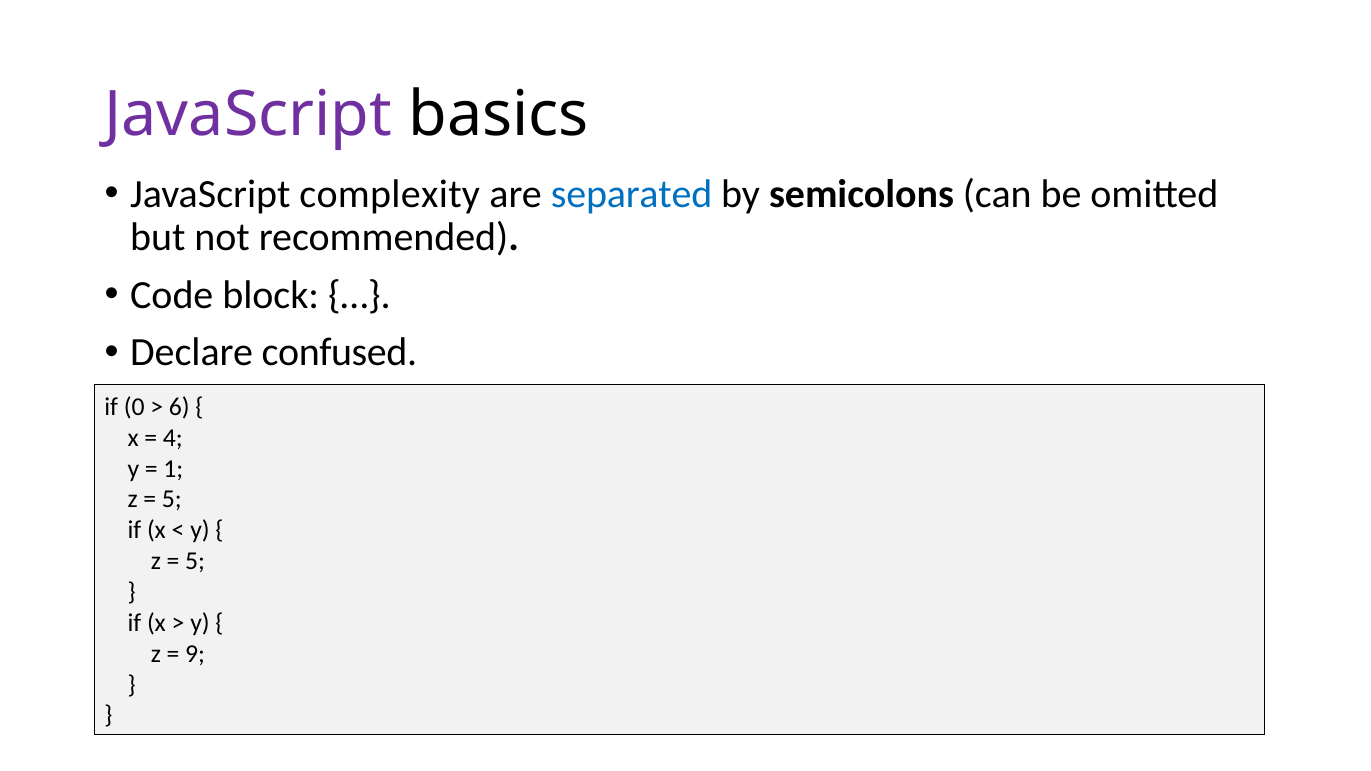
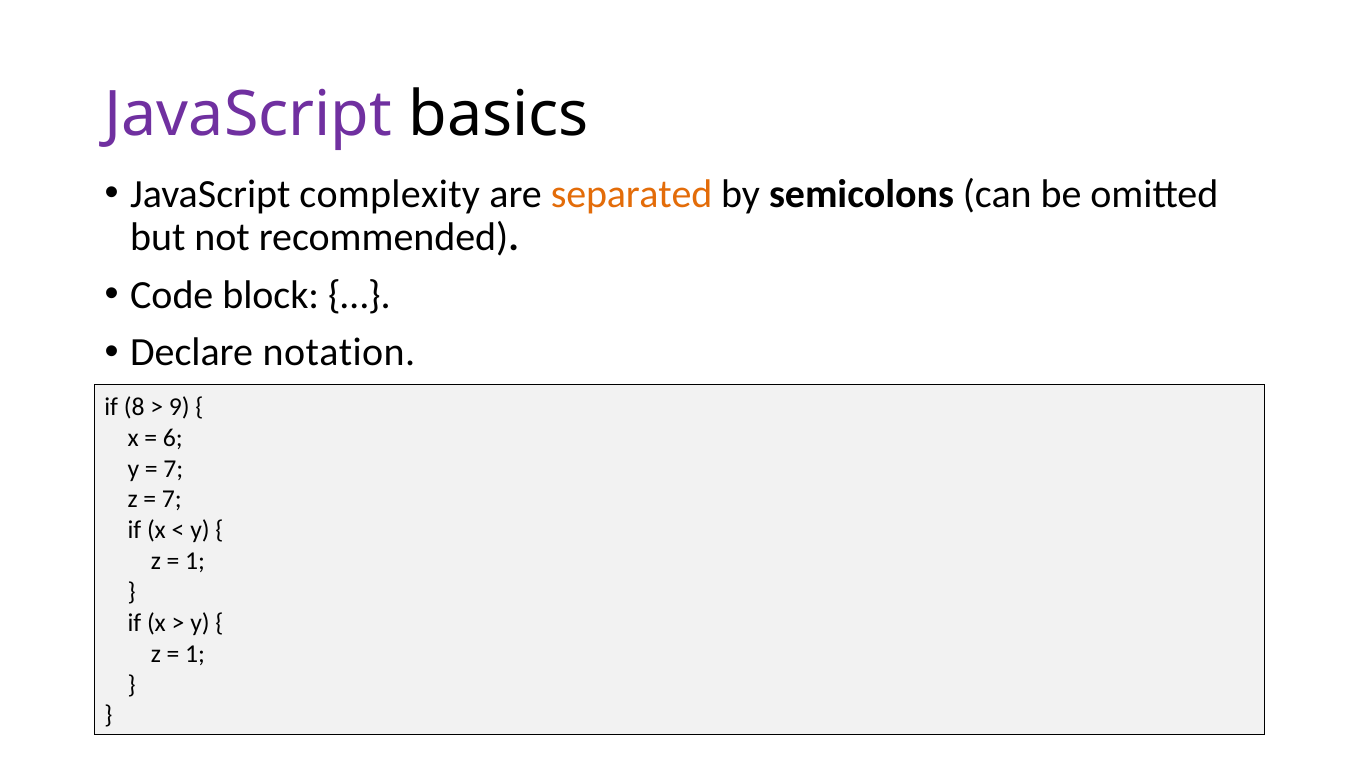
separated colour: blue -> orange
confused: confused -> notation
0: 0 -> 8
6: 6 -> 9
4: 4 -> 6
1 at (173, 469): 1 -> 7
5 at (172, 500): 5 -> 7
5 at (195, 561): 5 -> 1
9 at (195, 654): 9 -> 1
